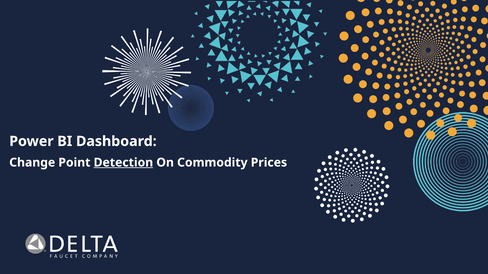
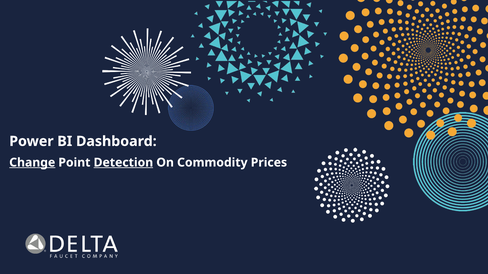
Change underline: none -> present
